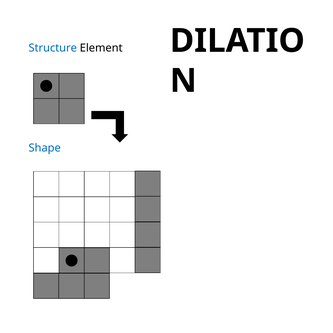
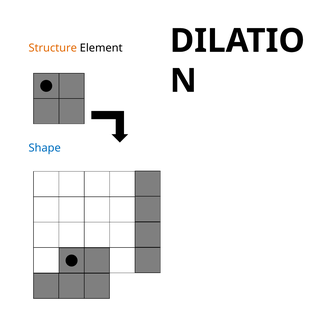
Structure colour: blue -> orange
